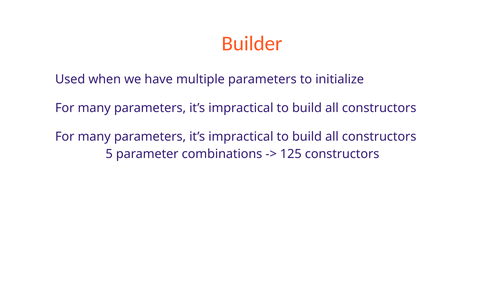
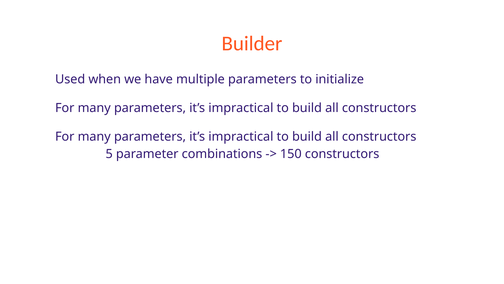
125: 125 -> 150
